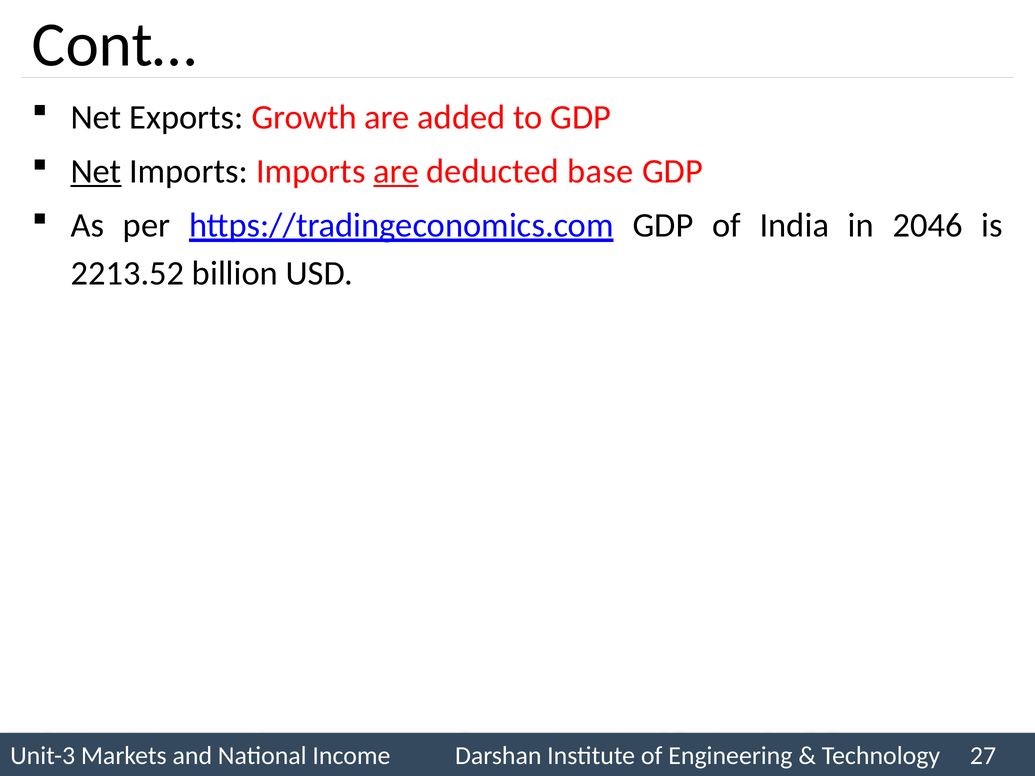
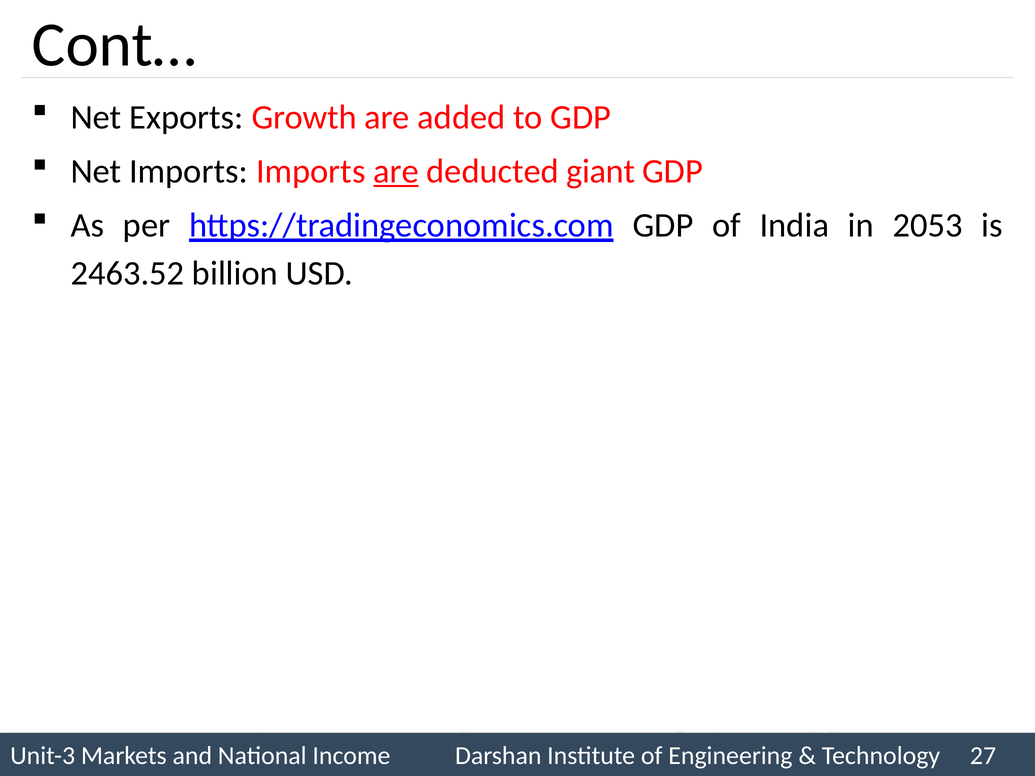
Net at (96, 171) underline: present -> none
base: base -> giant
2046: 2046 -> 2053
2213.52: 2213.52 -> 2463.52
